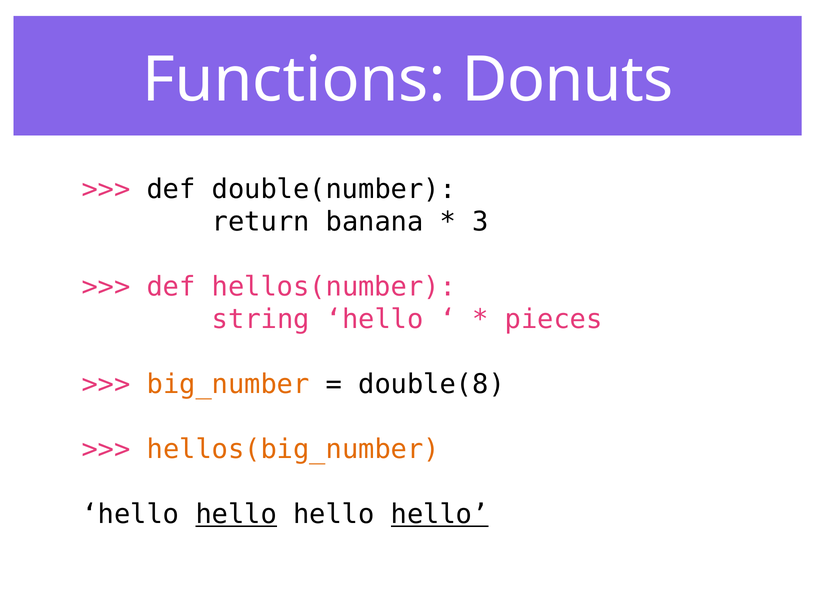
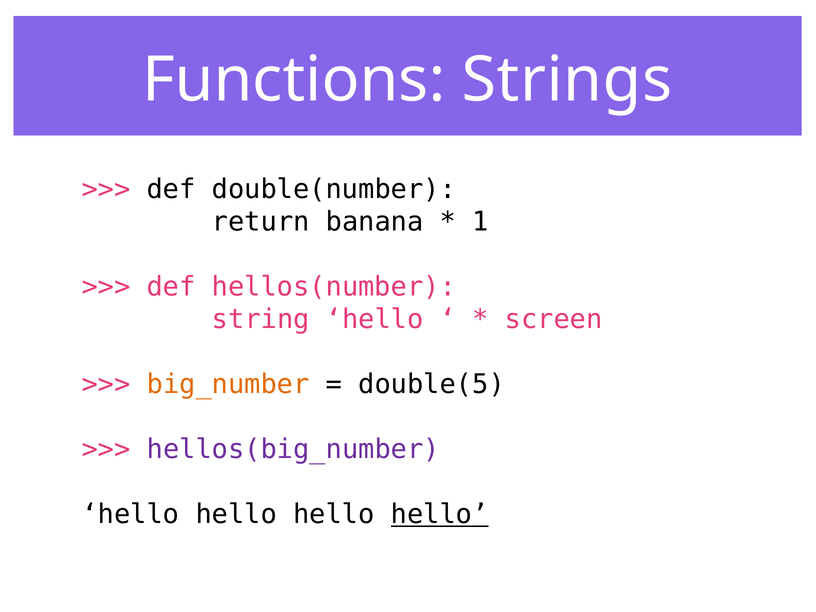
Donuts: Donuts -> Strings
3: 3 -> 1
pieces: pieces -> screen
double(8: double(8 -> double(5
hellos(big_number colour: orange -> purple
hello at (236, 514) underline: present -> none
